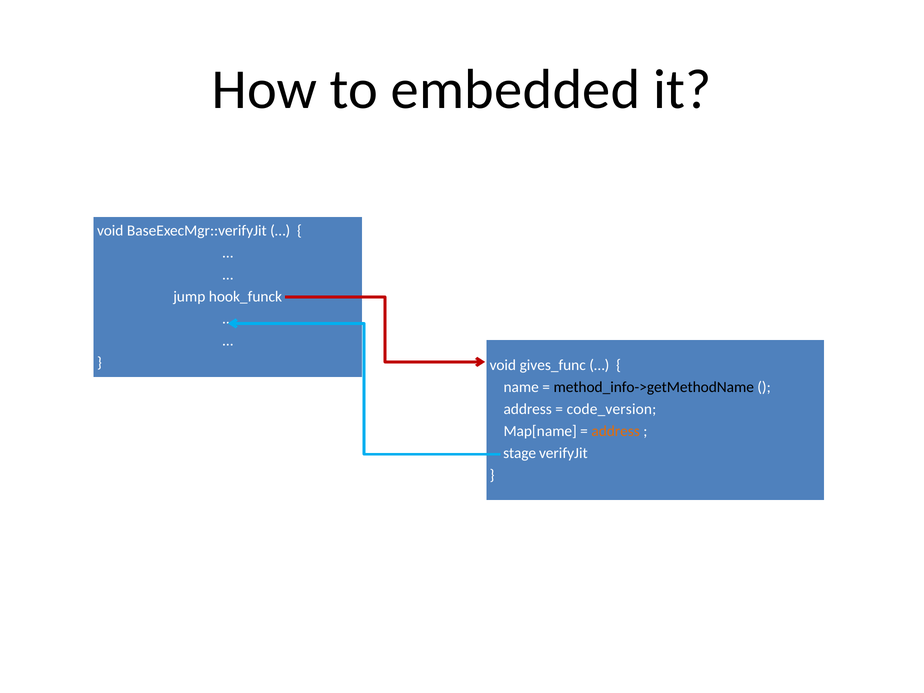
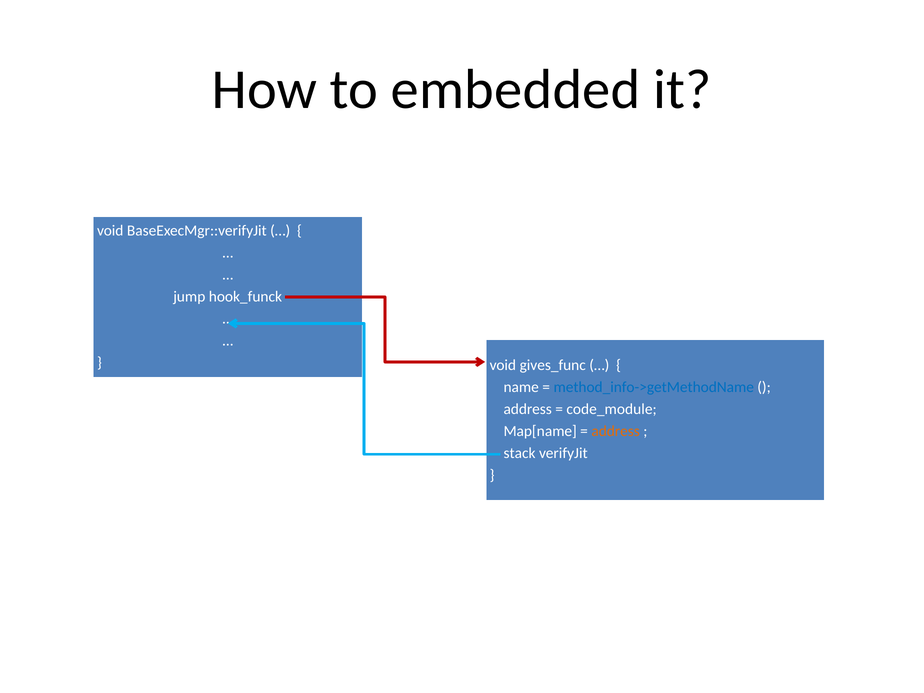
method_info->getMethodName colour: black -> blue
code_version: code_version -> code_module
stage: stage -> stack
